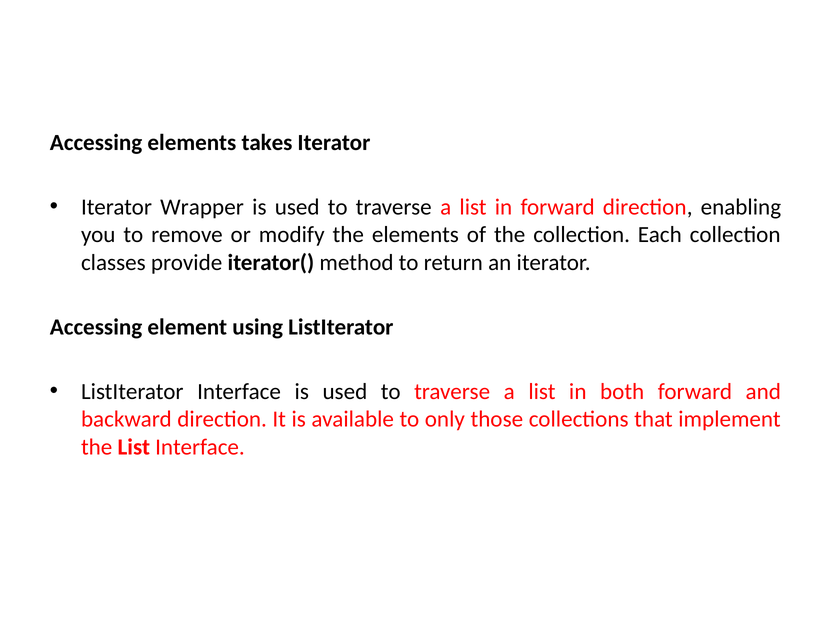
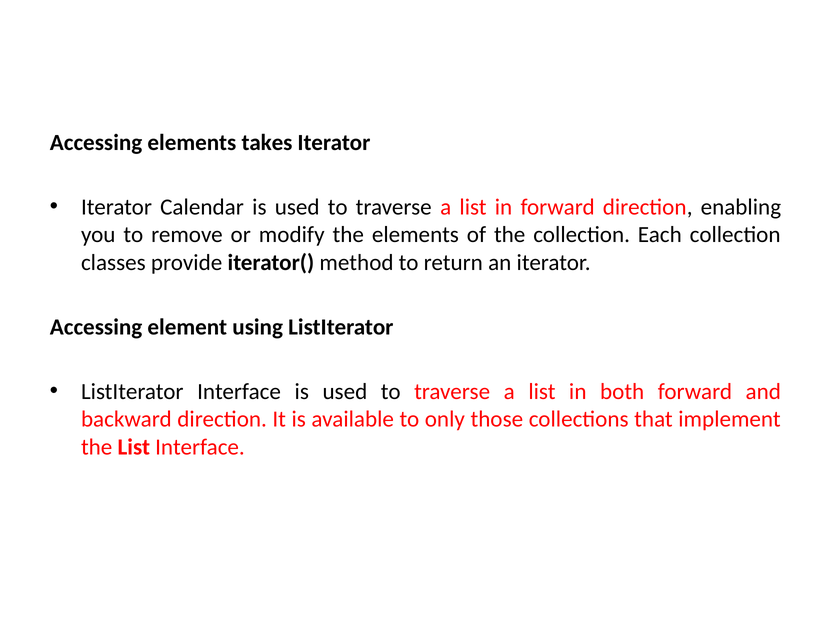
Wrapper: Wrapper -> Calendar
